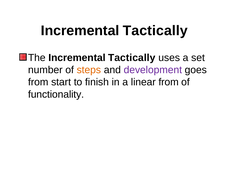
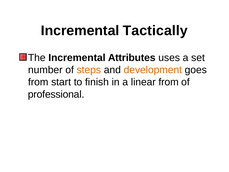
The Incremental Tactically: Tactically -> Attributes
development colour: purple -> orange
functionality: functionality -> professional
